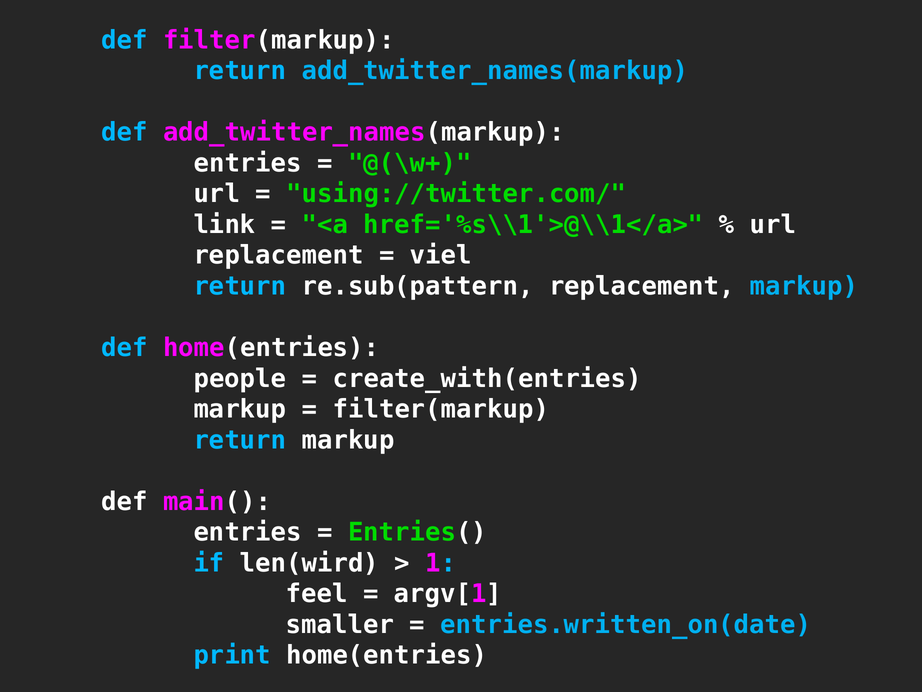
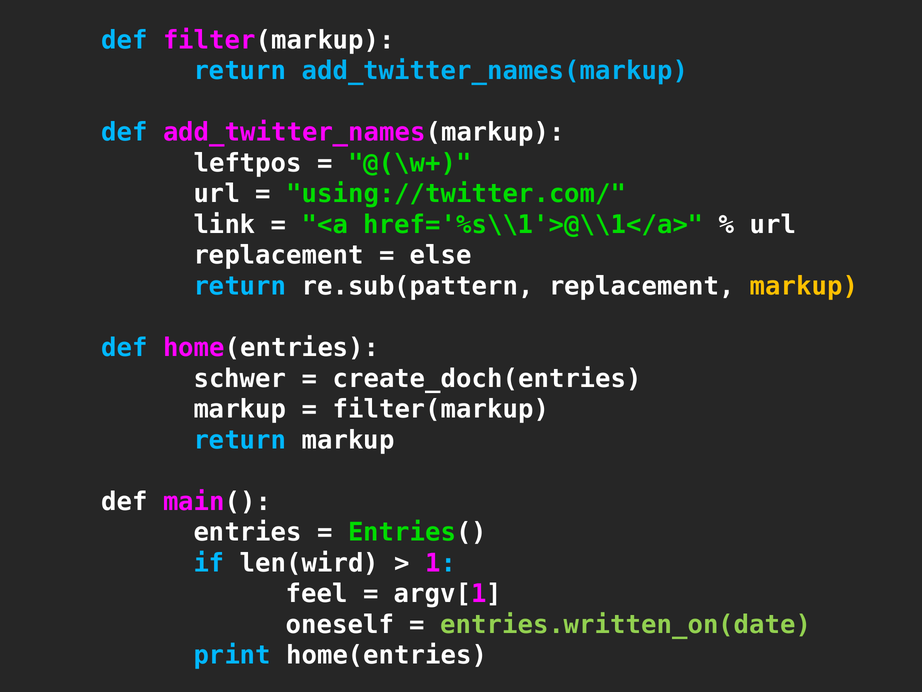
entries at (248, 163): entries -> leftpos
viel: viel -> else
markup at (804, 286) colour: light blue -> yellow
people: people -> schwer
create_with(entries: create_with(entries -> create_doch(entries
smaller: smaller -> oneself
entries.written_on(date colour: light blue -> light green
